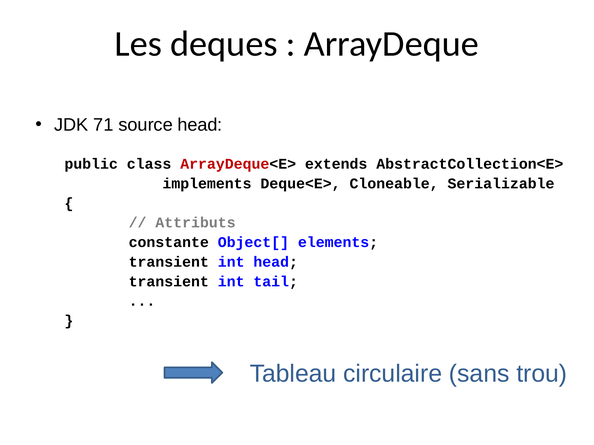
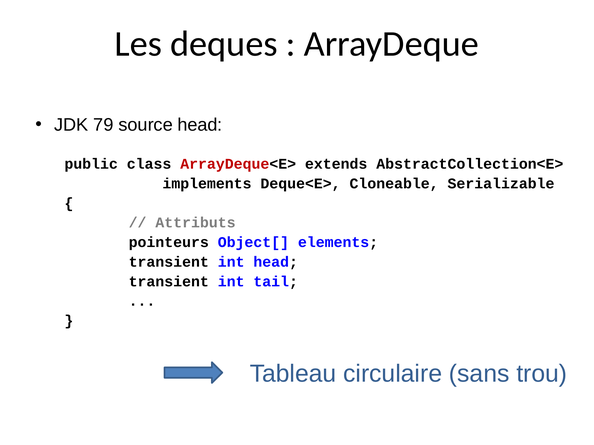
71: 71 -> 79
constante: constante -> pointeurs
